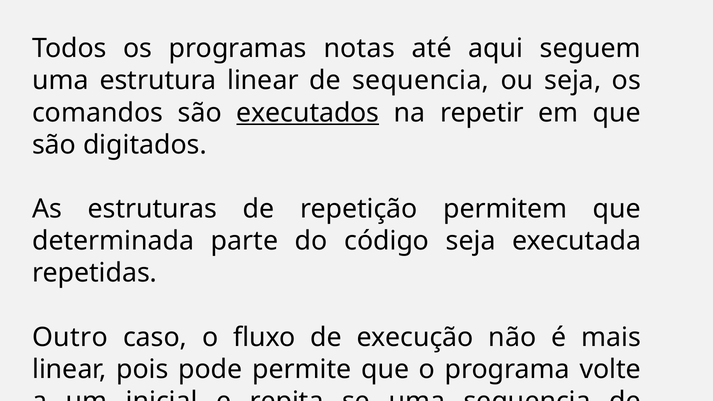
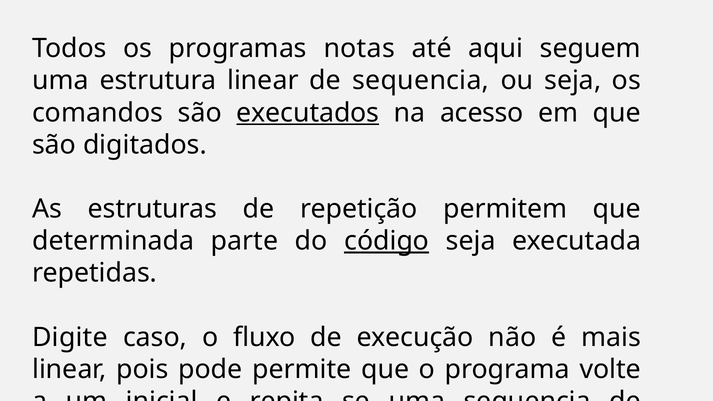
repetir: repetir -> acesso
código underline: none -> present
Outro: Outro -> Digite
